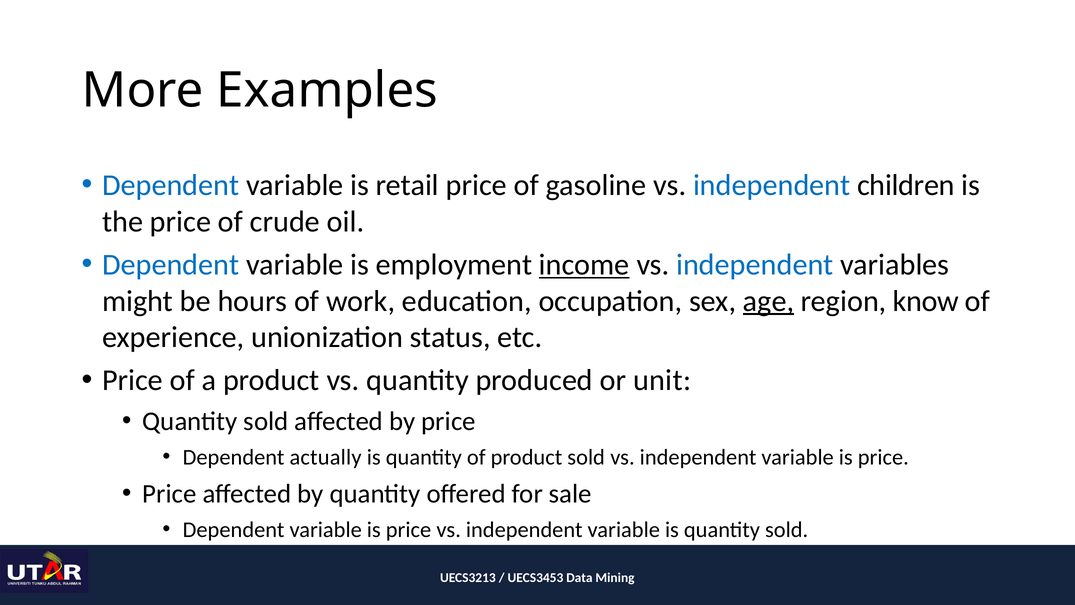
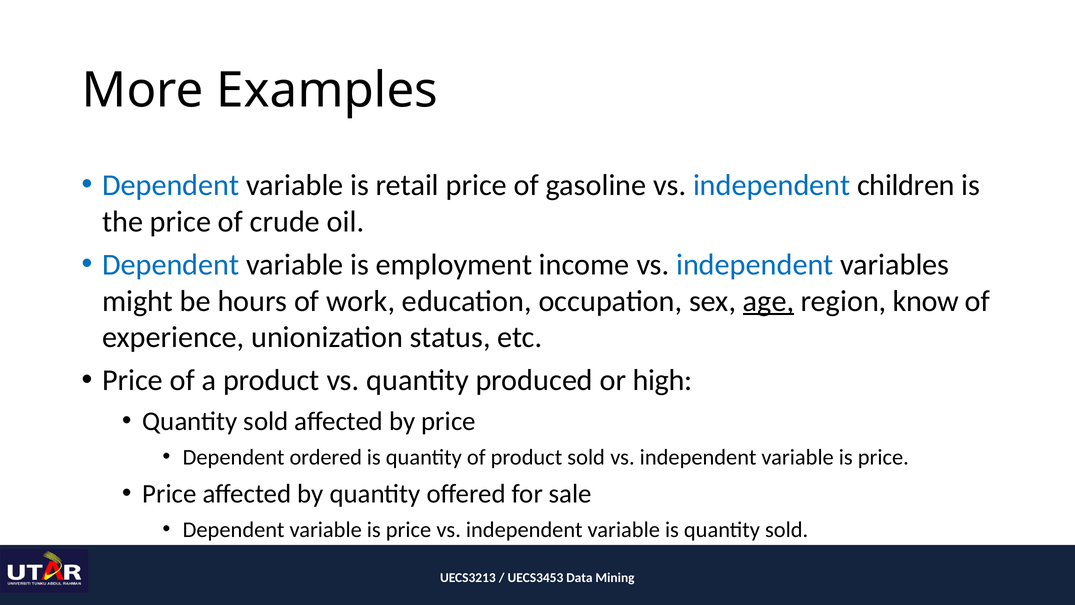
income underline: present -> none
unit: unit -> high
actually: actually -> ordered
